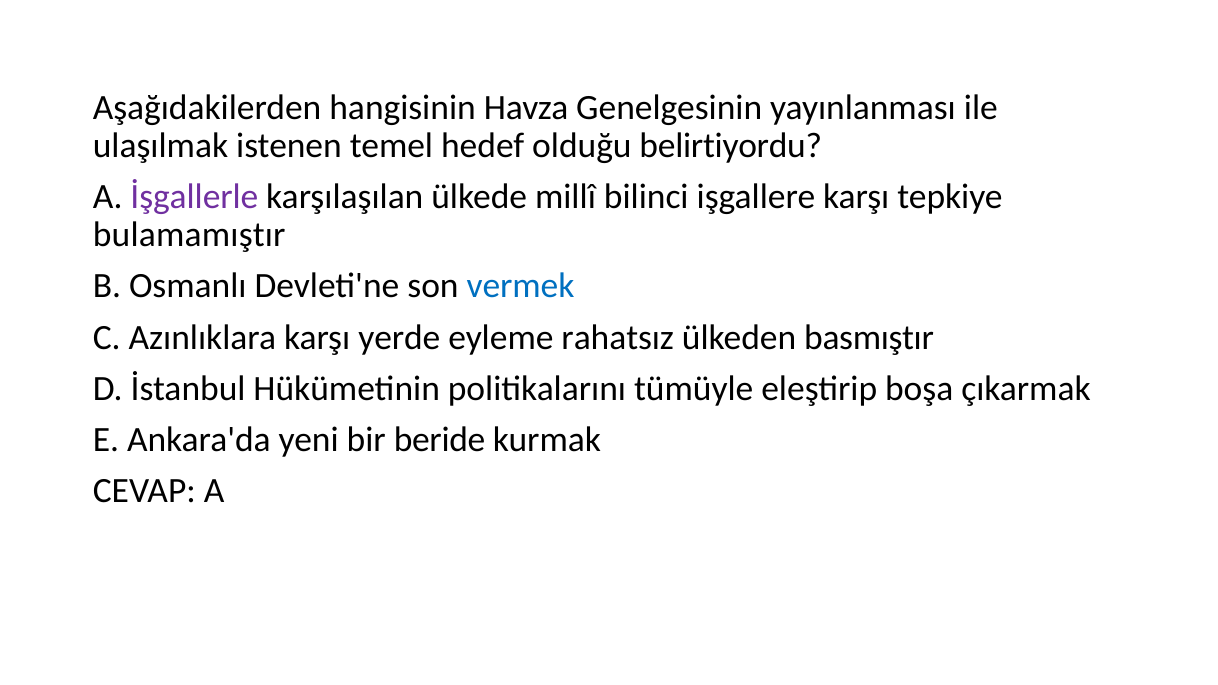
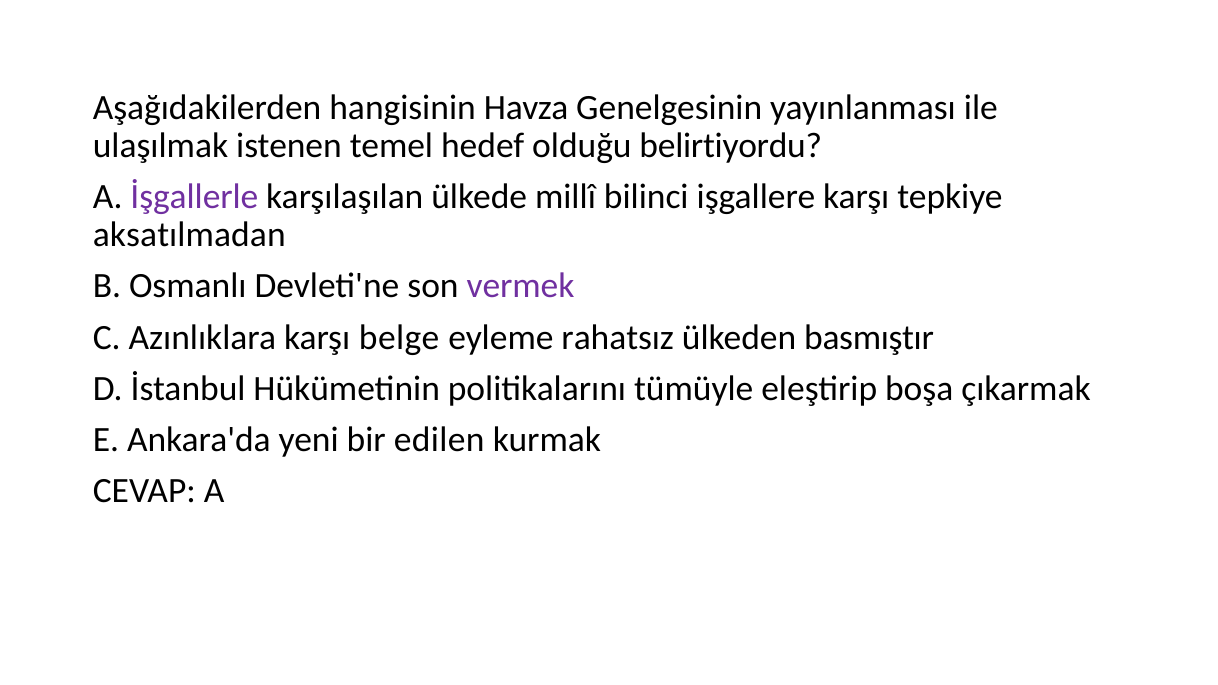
bulamamıştır: bulamamıştır -> aksatılmadan
vermek colour: blue -> purple
yerde: yerde -> belge
beride: beride -> edilen
